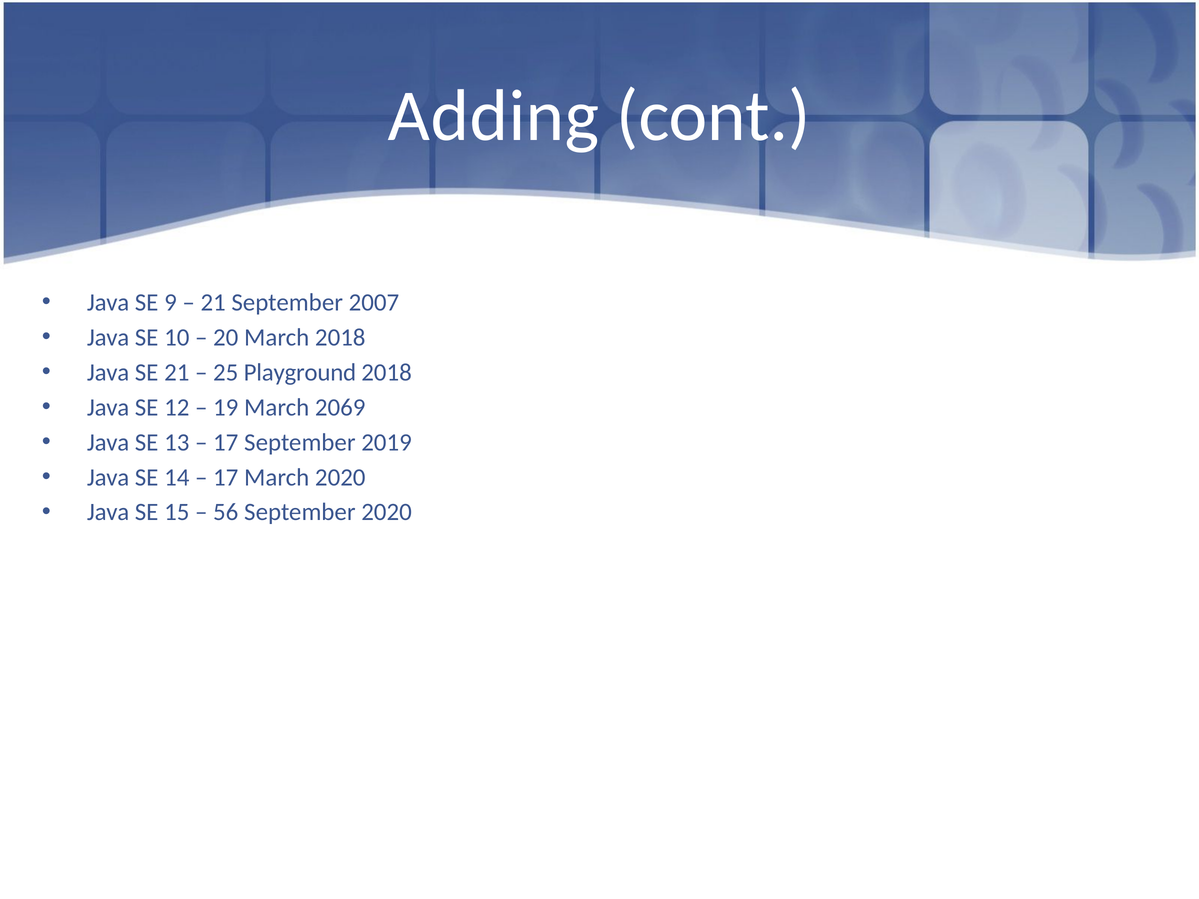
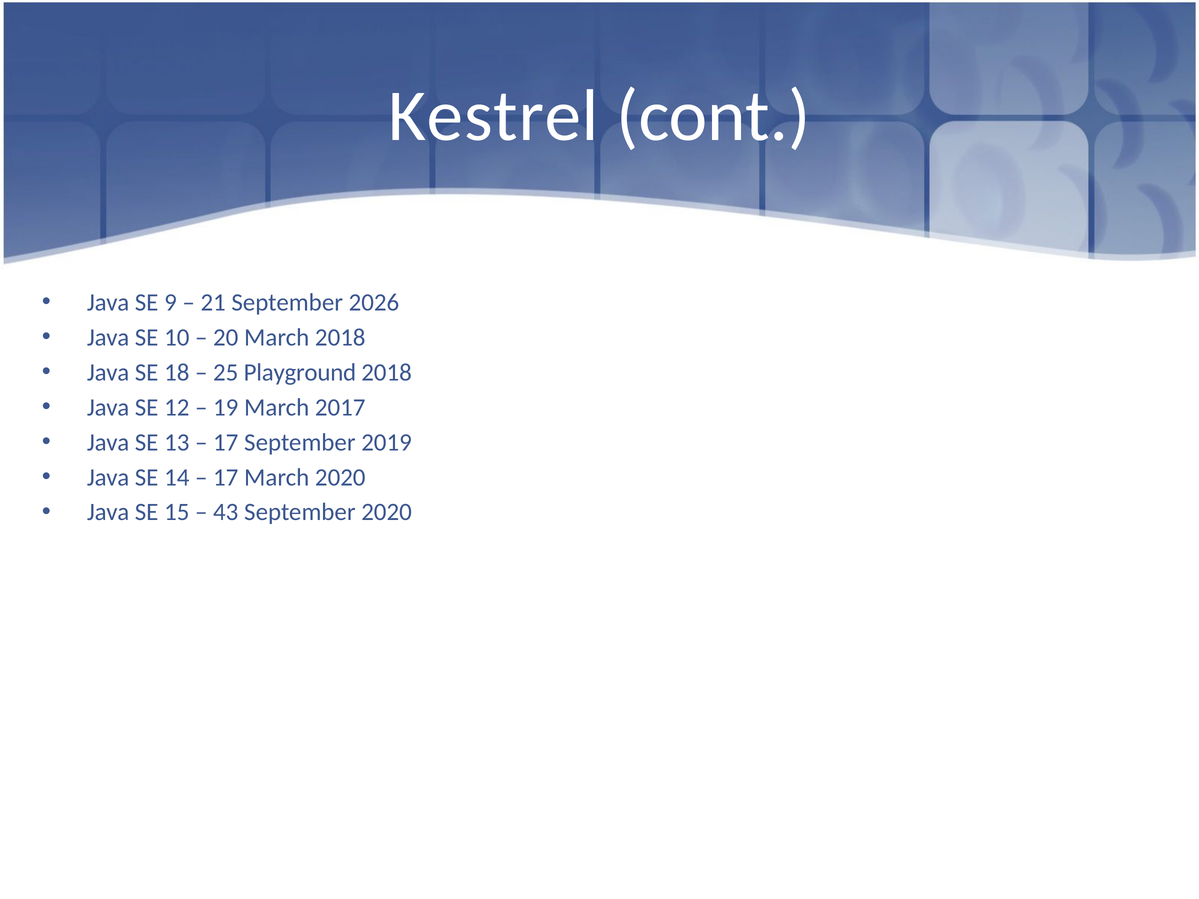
Adding: Adding -> Kestrel
2007: 2007 -> 2026
SE 21: 21 -> 18
2069: 2069 -> 2017
56: 56 -> 43
